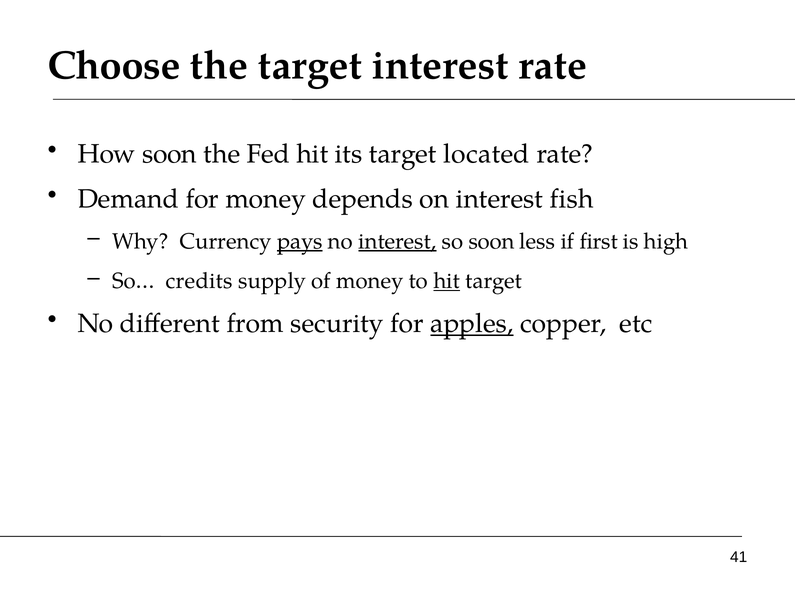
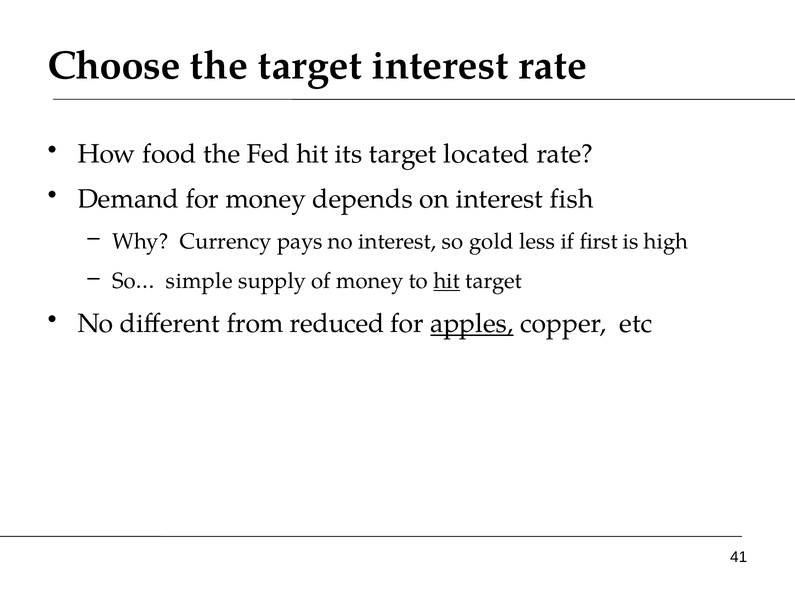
How soon: soon -> food
pays underline: present -> none
interest at (397, 241) underline: present -> none
so soon: soon -> gold
credits: credits -> simple
security: security -> reduced
